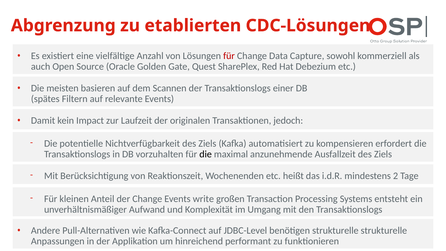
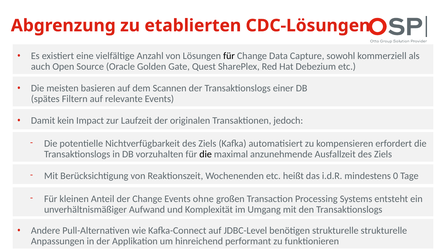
für at (229, 56) colour: red -> black
2: 2 -> 0
write: write -> ohne
